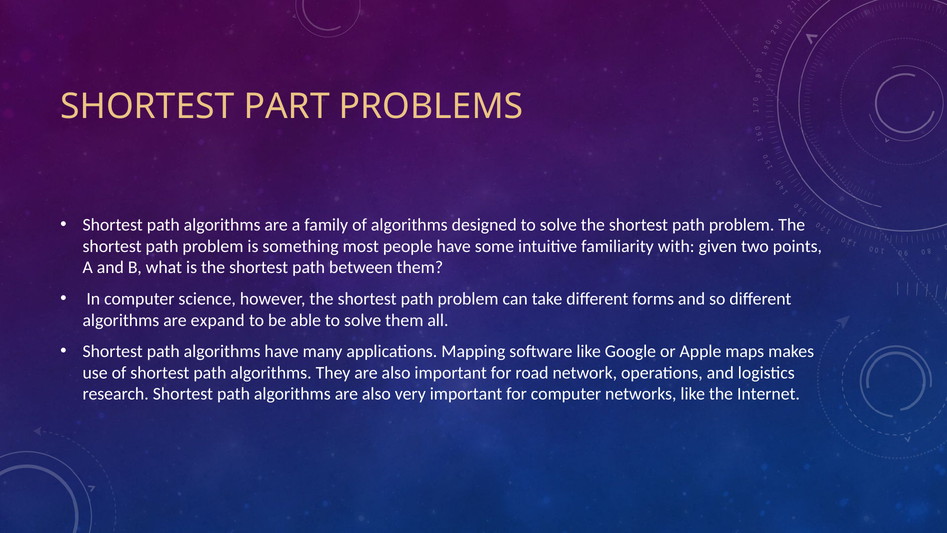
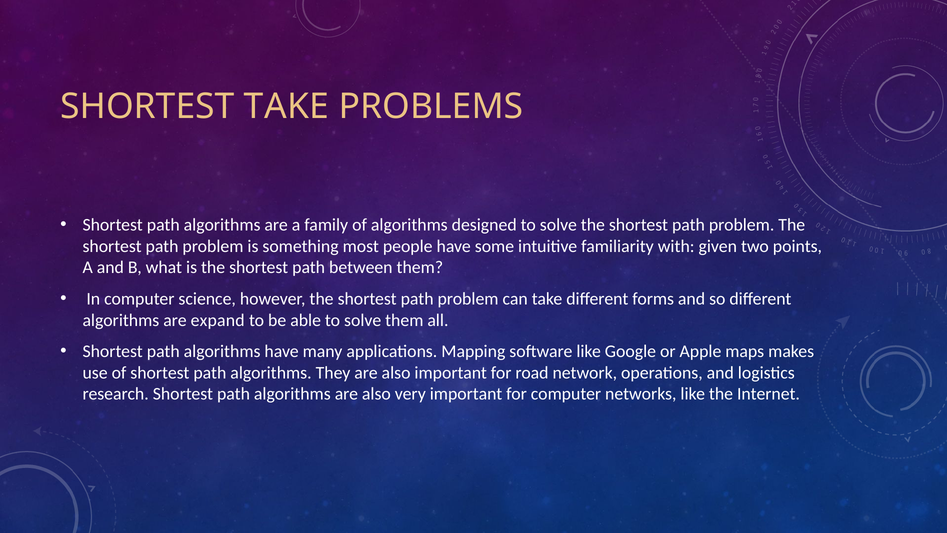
SHORTEST PART: PART -> TAKE
